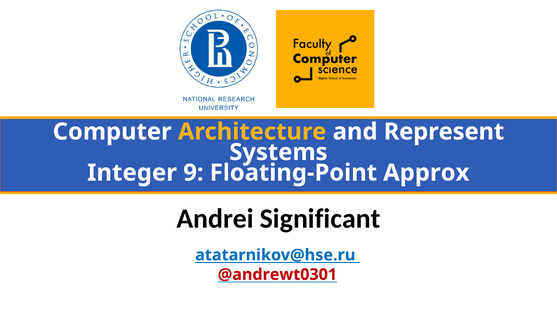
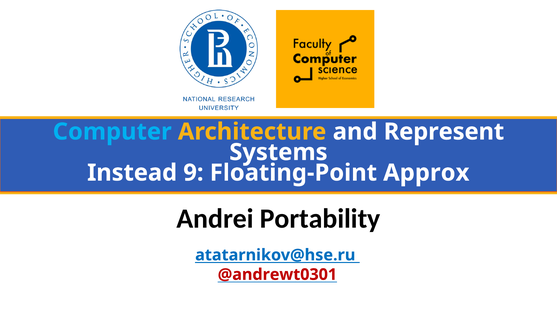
Computer colour: white -> light blue
Integer: Integer -> Instead
Significant: Significant -> Portability
